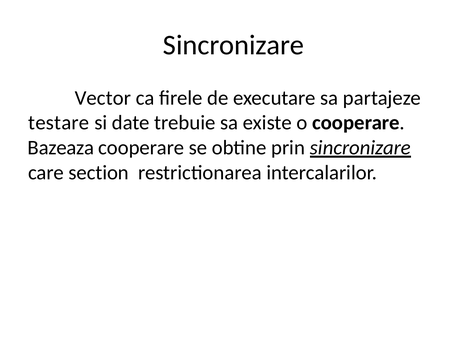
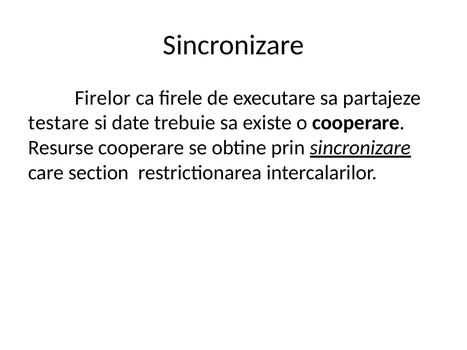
Vector: Vector -> Firelor
Bazeaza: Bazeaza -> Resurse
